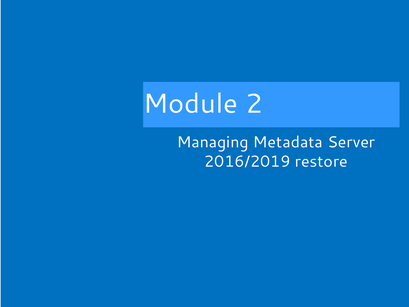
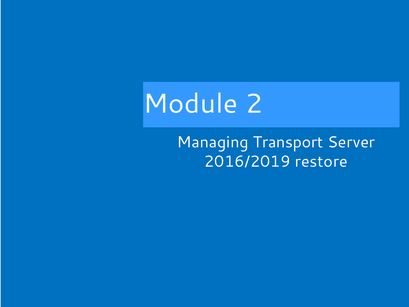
Metadata: Metadata -> Transport
